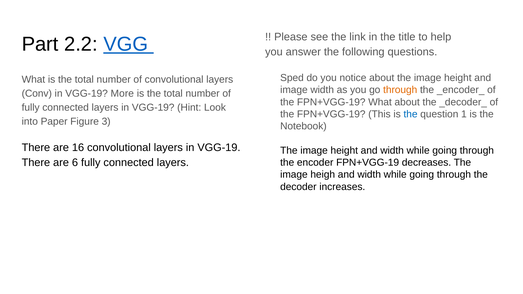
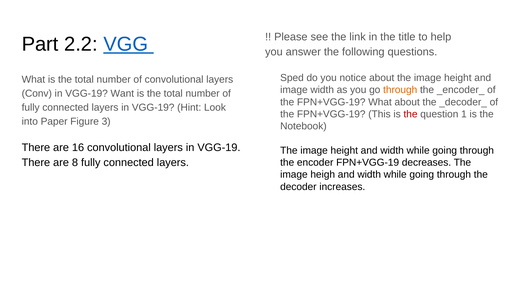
More: More -> Want
the at (411, 114) colour: blue -> red
6: 6 -> 8
